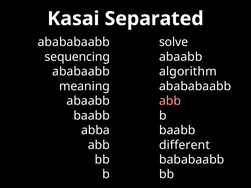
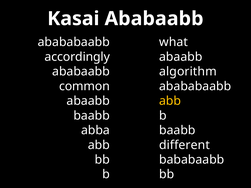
Kasai Separated: Separated -> Ababaabb
solve: solve -> what
sequencing: sequencing -> accordingly
meaning: meaning -> common
abb at (170, 101) colour: pink -> yellow
